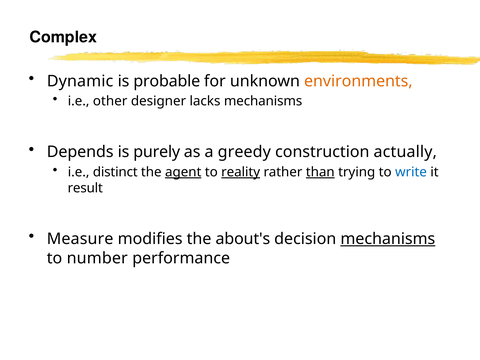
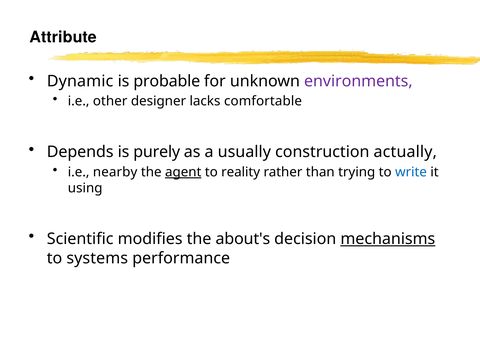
Complex: Complex -> Attribute
environments colour: orange -> purple
lacks mechanisms: mechanisms -> comfortable
greedy: greedy -> usually
distinct: distinct -> nearby
reality underline: present -> none
than underline: present -> none
result: result -> using
Measure: Measure -> Scientific
number: number -> systems
